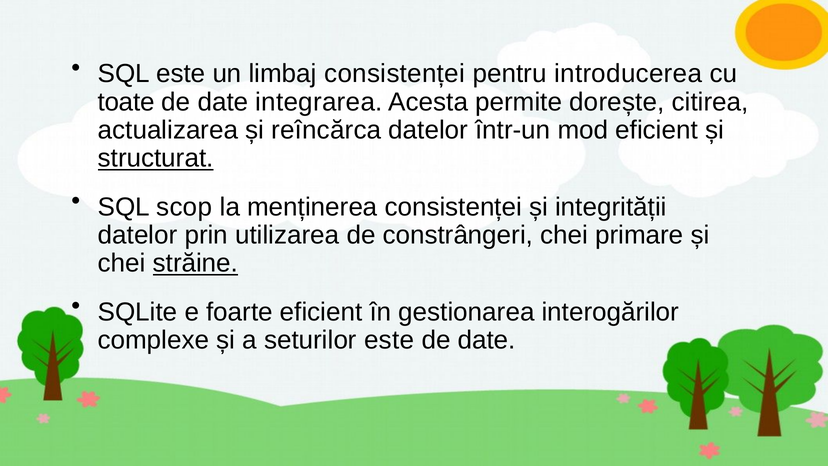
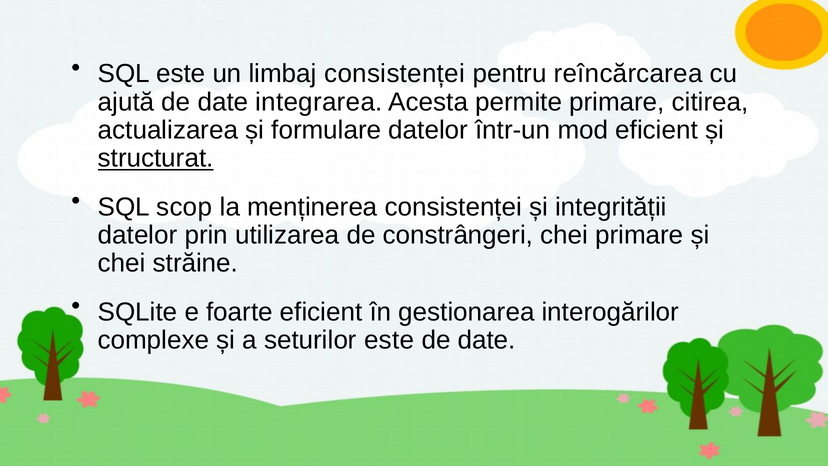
introducerea: introducerea -> reîncărcarea
toate: toate -> ajută
permite dorește: dorește -> primare
reîncărca: reîncărca -> formulare
străine underline: present -> none
